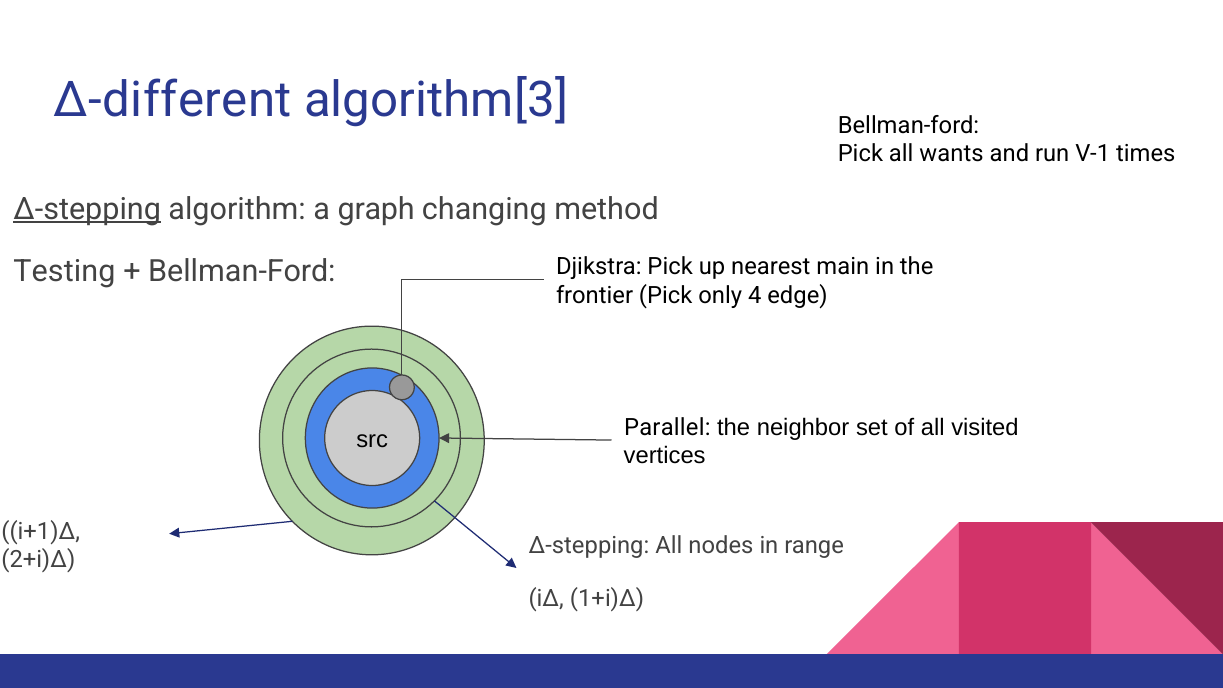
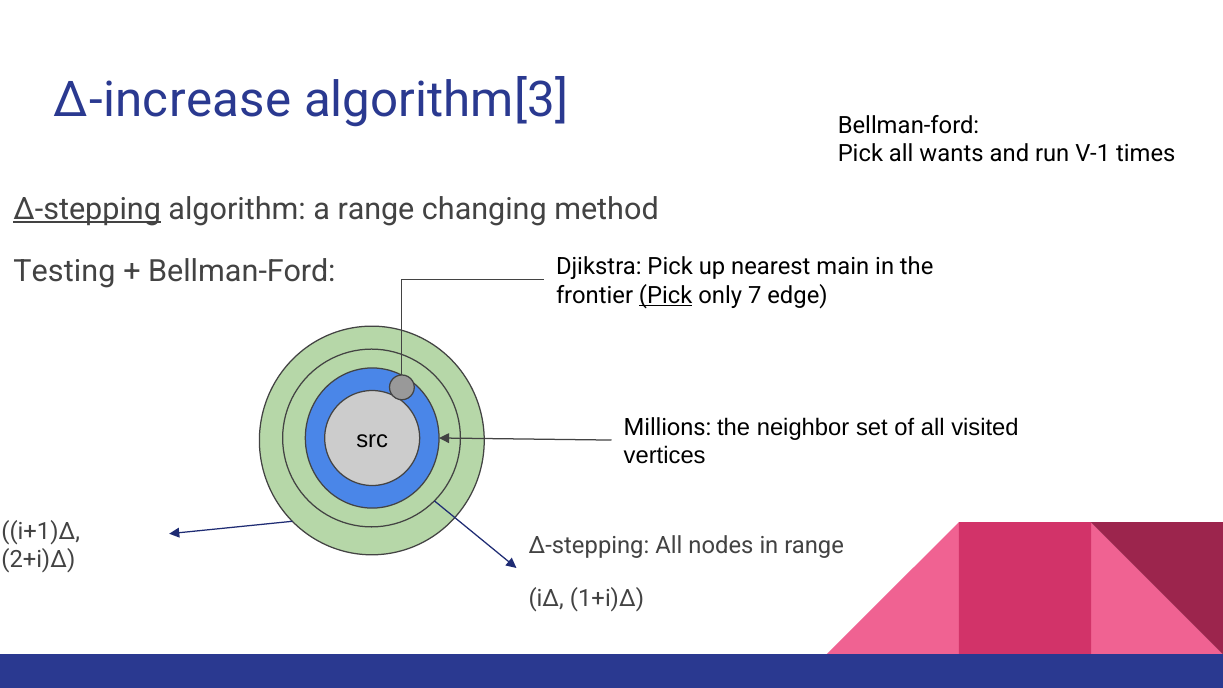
Δ-different: Δ-different -> Δ-increase
a graph: graph -> range
Pick at (666, 295) underline: none -> present
4: 4 -> 7
Parallel: Parallel -> Millions
